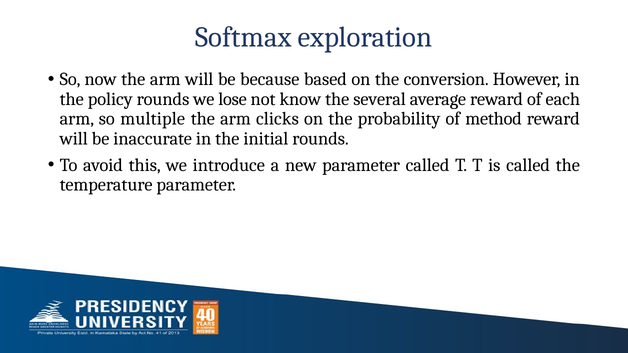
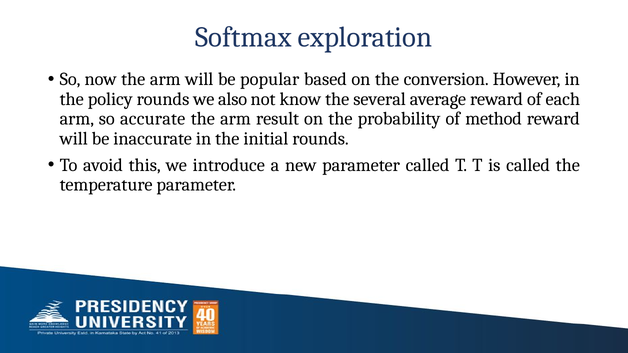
because: because -> popular
lose: lose -> also
multiple: multiple -> accurate
clicks: clicks -> result
